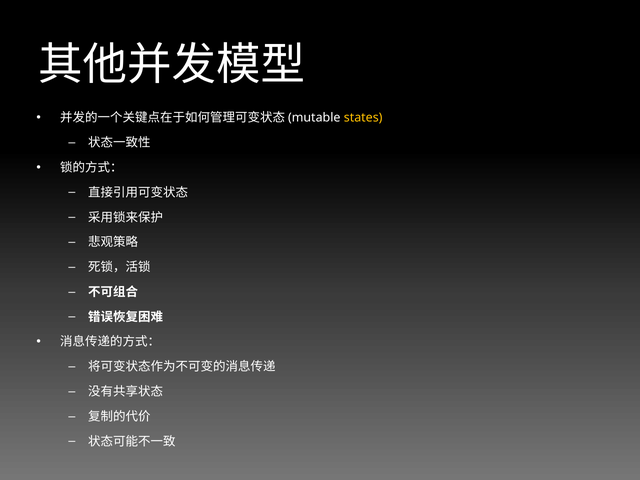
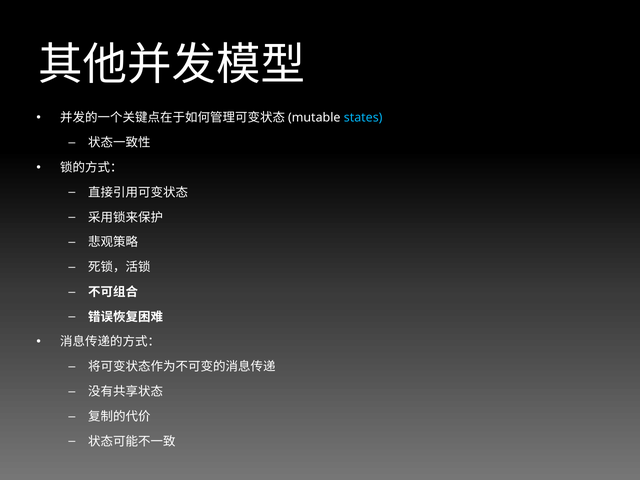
states colour: yellow -> light blue
